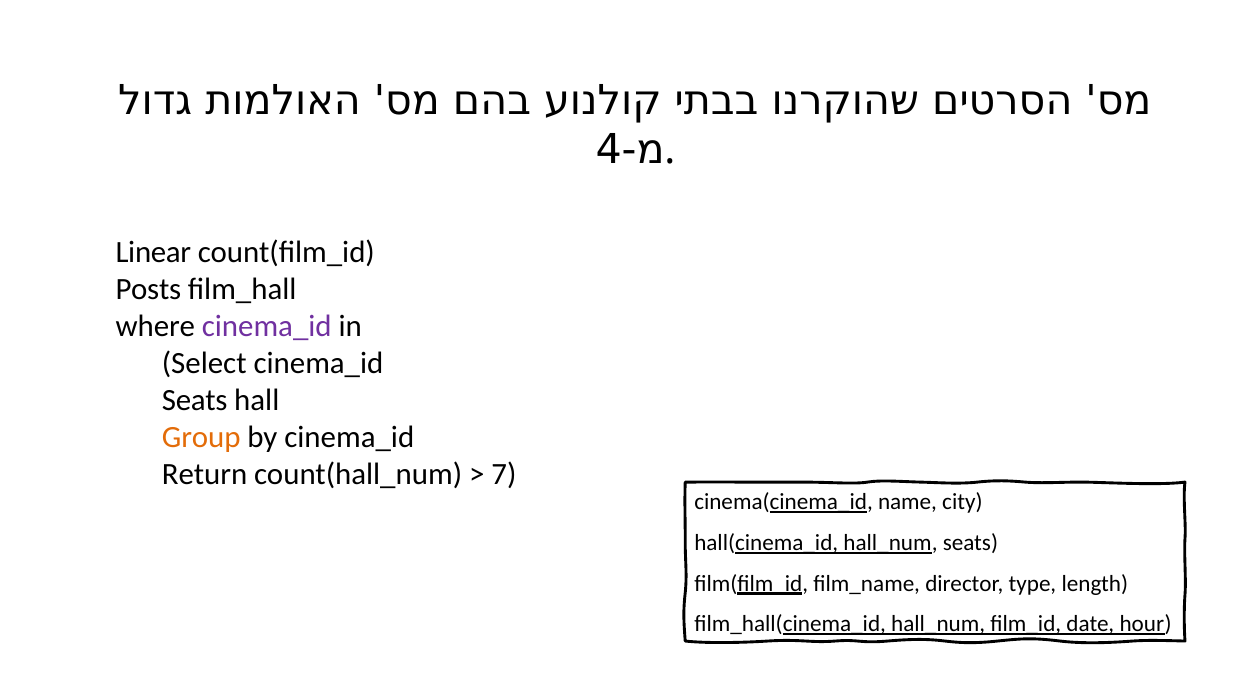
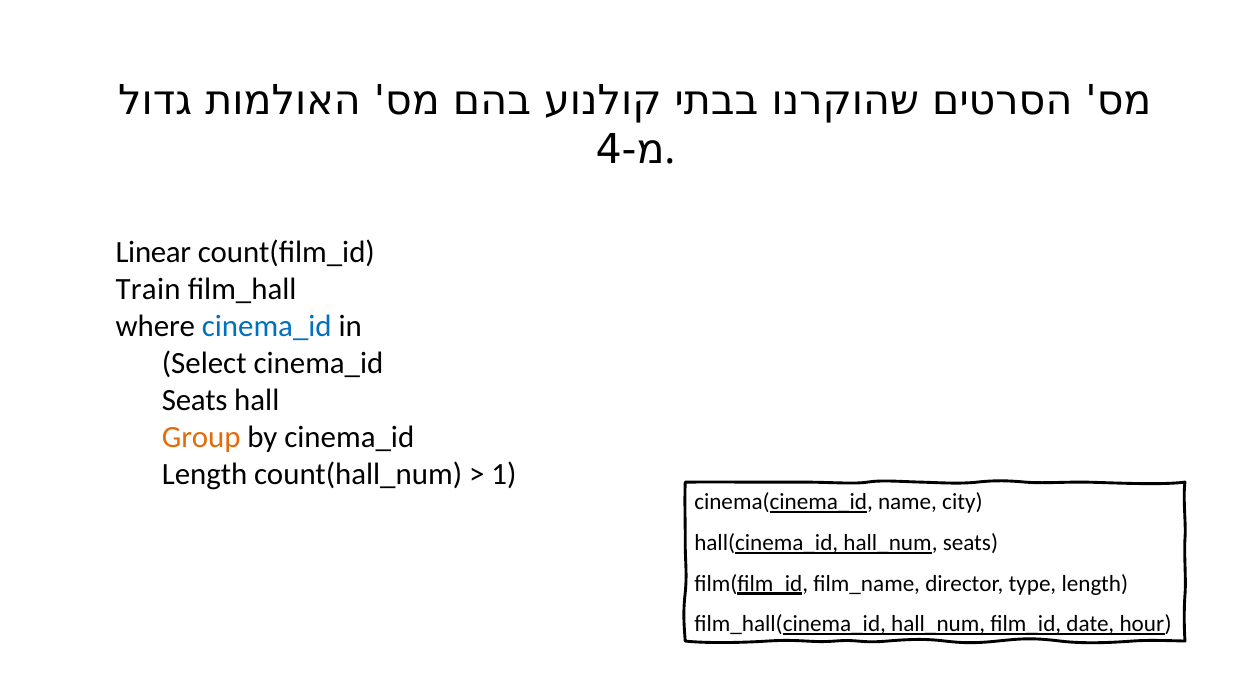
Posts: Posts -> Train
cinema_id at (267, 327) colour: purple -> blue
Return at (205, 475): Return -> Length
7: 7 -> 1
